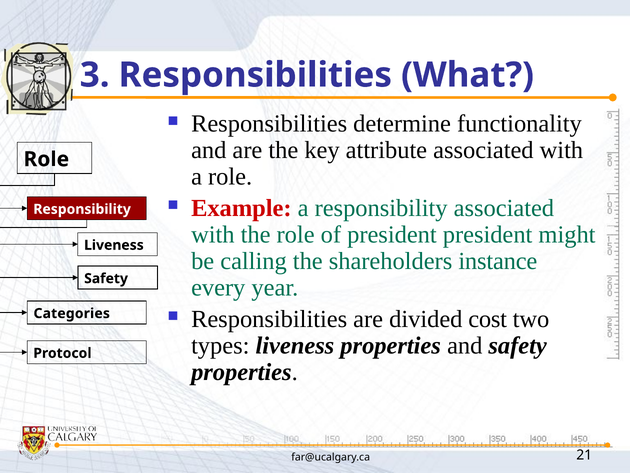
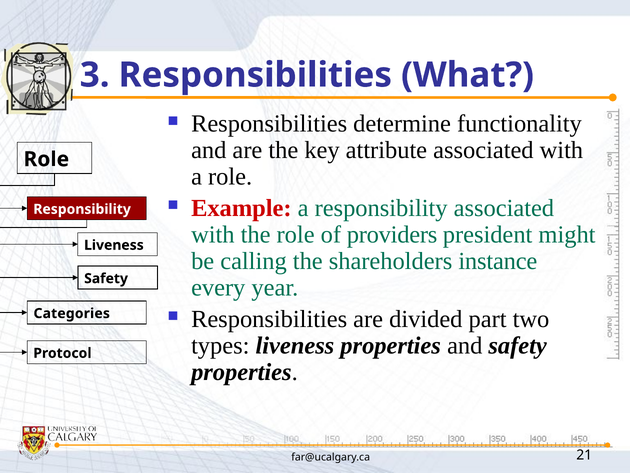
of president: president -> providers
cost: cost -> part
